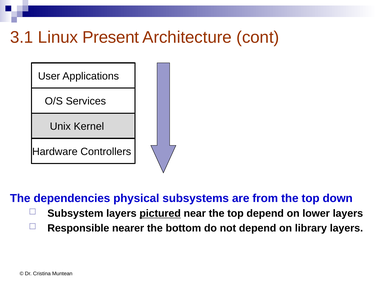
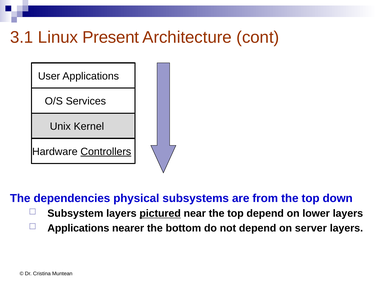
Controllers underline: none -> present
Responsible at (78, 228): Responsible -> Applications
library: library -> server
